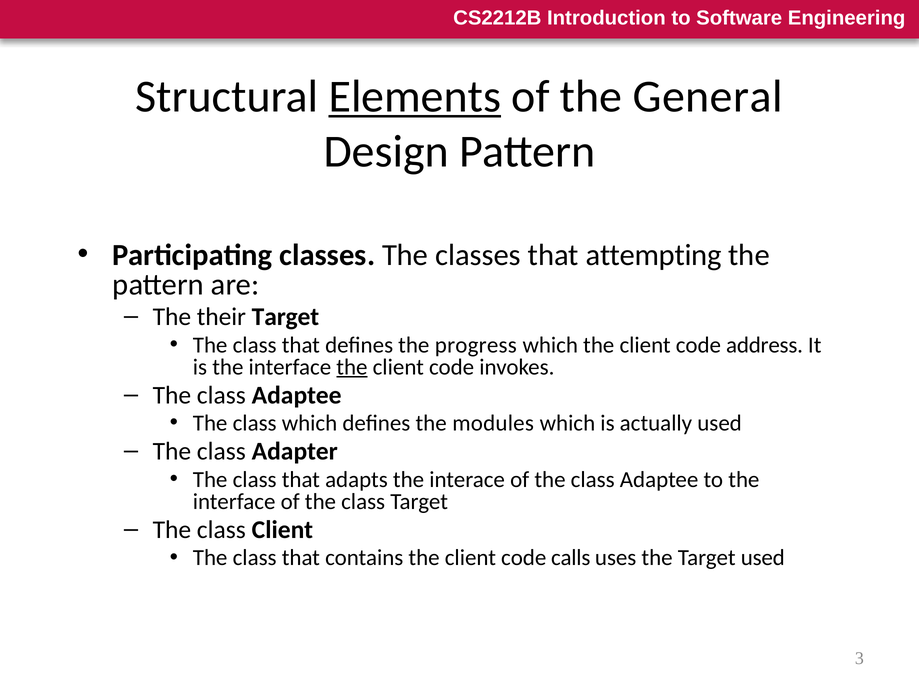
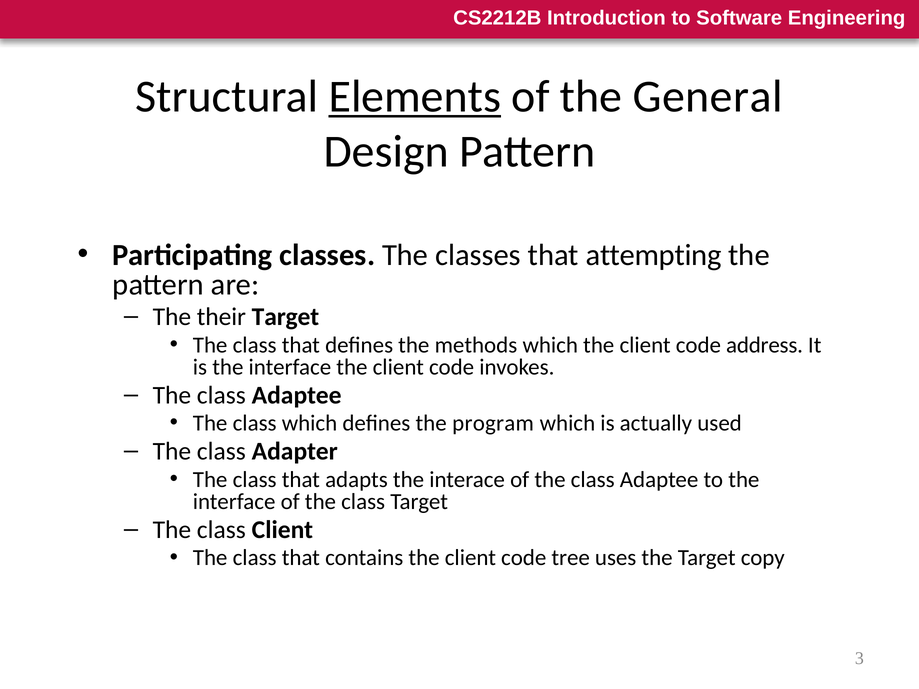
progress: progress -> methods
the at (352, 367) underline: present -> none
modules: modules -> program
calls: calls -> tree
Target used: used -> copy
